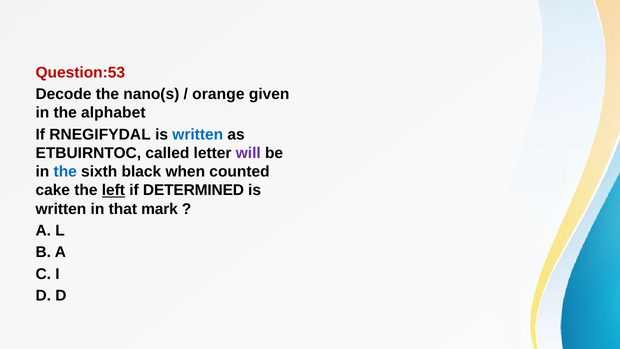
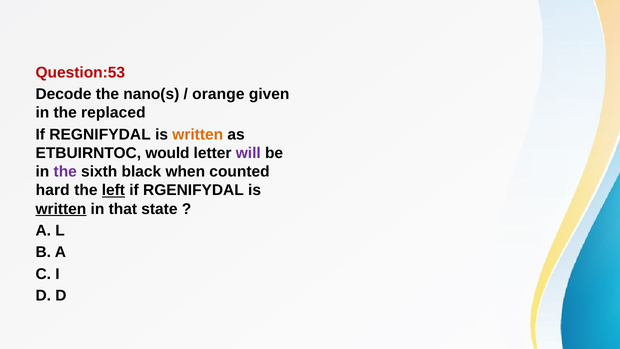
alphabet: alphabet -> replaced
RNEGIFYDAL: RNEGIFYDAL -> REGNIFYDAL
written at (198, 134) colour: blue -> orange
called: called -> would
the at (65, 172) colour: blue -> purple
cake: cake -> hard
DETERMINED: DETERMINED -> RGENIFYDAL
written at (61, 209) underline: none -> present
mark: mark -> state
